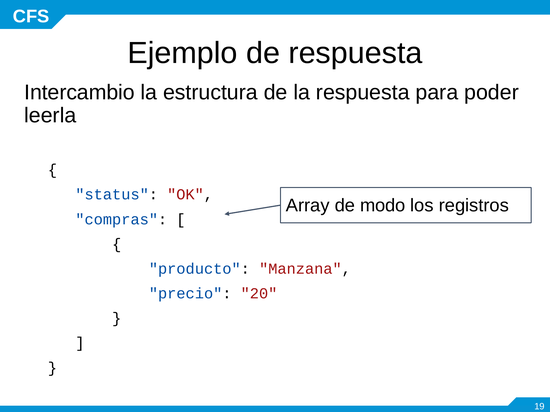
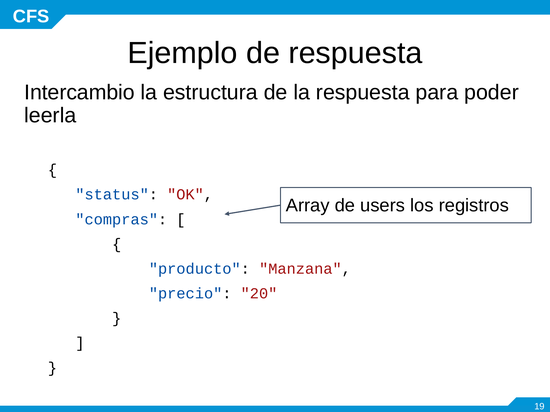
modo: modo -> users
